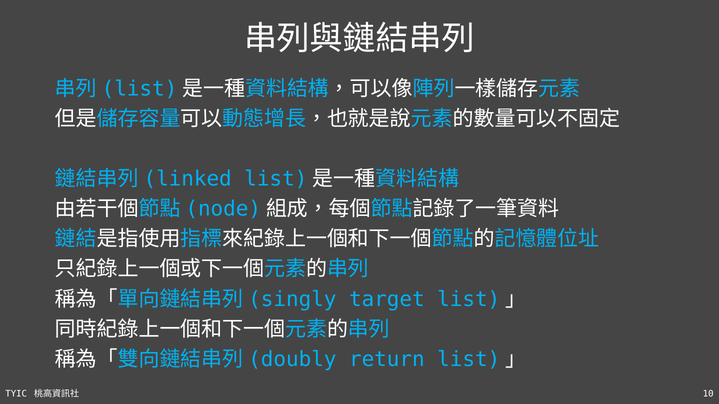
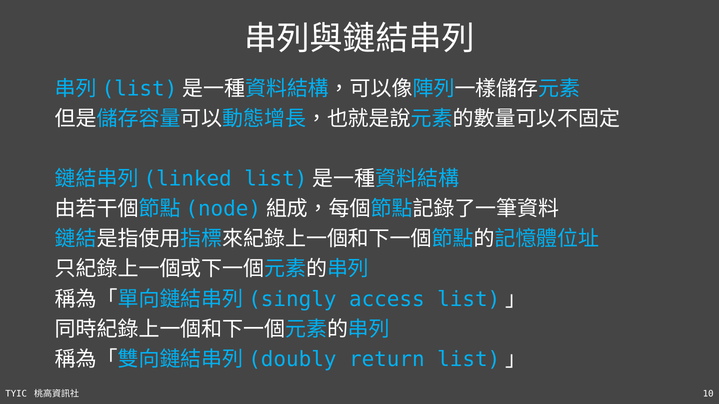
target: target -> access
